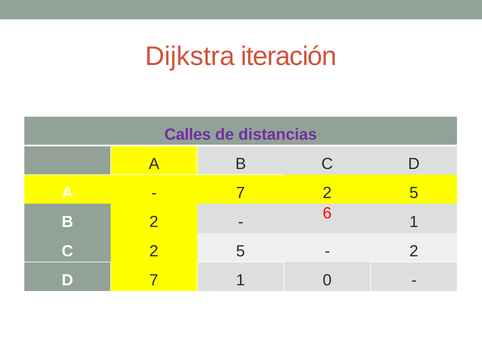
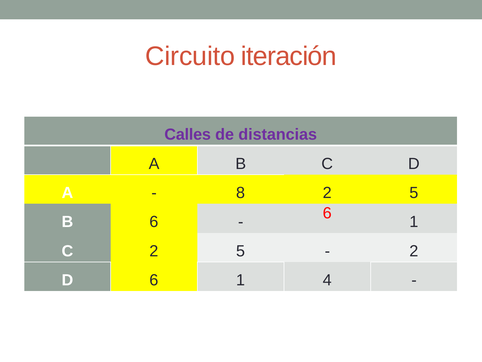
Dijkstra: Dijkstra -> Circuito
7 at (241, 193): 7 -> 8
B 2: 2 -> 6
D 7: 7 -> 6
0: 0 -> 4
